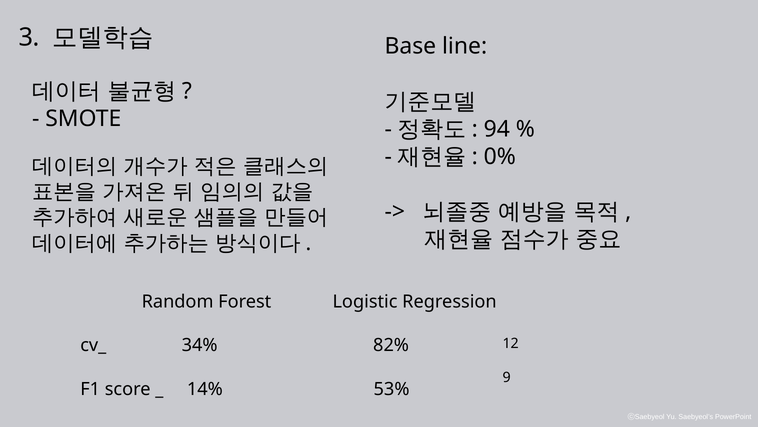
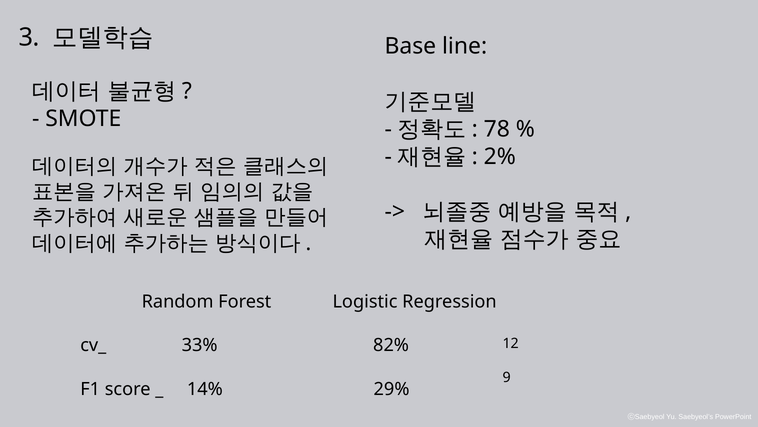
94: 94 -> 78
0%: 0% -> 2%
34%: 34% -> 33%
53%: 53% -> 29%
